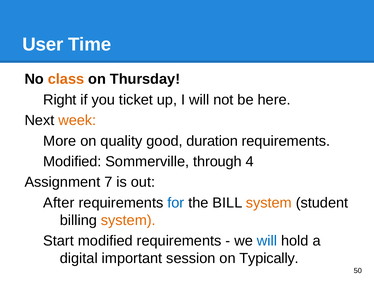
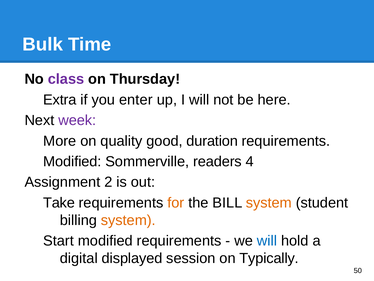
User: User -> Bulk
class colour: orange -> purple
Right: Right -> Extra
ticket: ticket -> enter
week colour: orange -> purple
through: through -> readers
7: 7 -> 2
After: After -> Take
for colour: blue -> orange
important: important -> displayed
